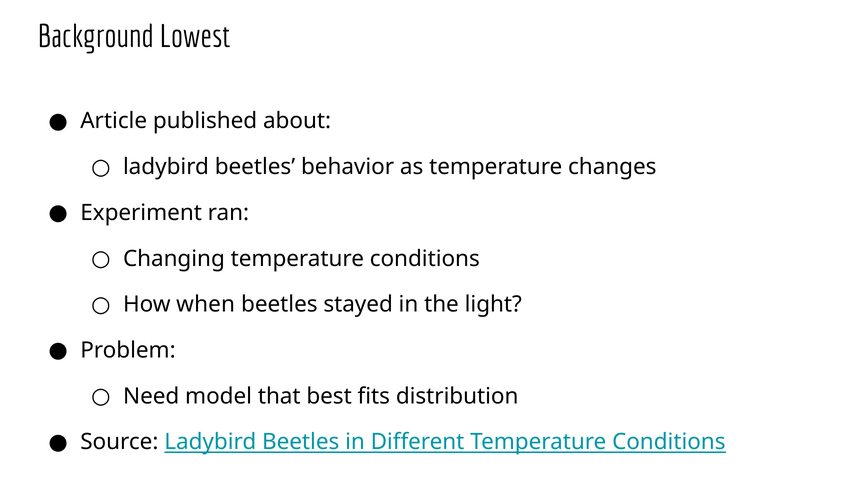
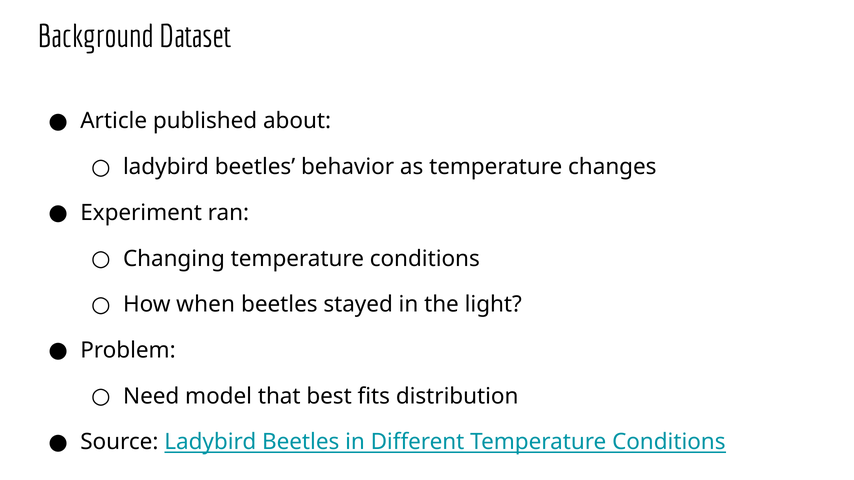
Lowest: Lowest -> Dataset
